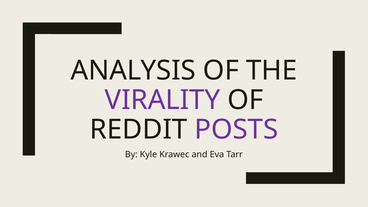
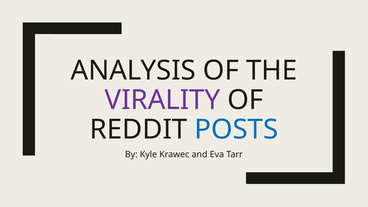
POSTS colour: purple -> blue
